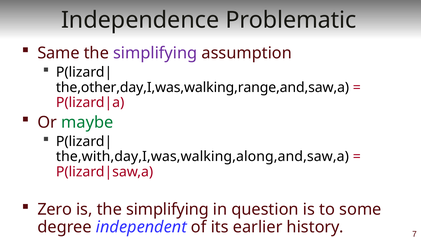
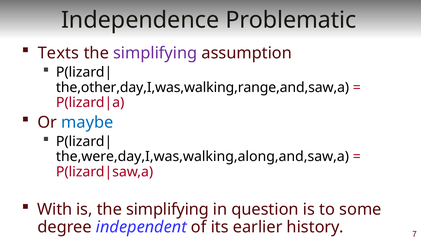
Same: Same -> Texts
maybe colour: green -> blue
the,with,day,I,was,walking,along,and,saw,a: the,with,day,I,was,walking,along,and,saw,a -> the,were,day,I,was,walking,along,and,saw,a
Zero: Zero -> With
